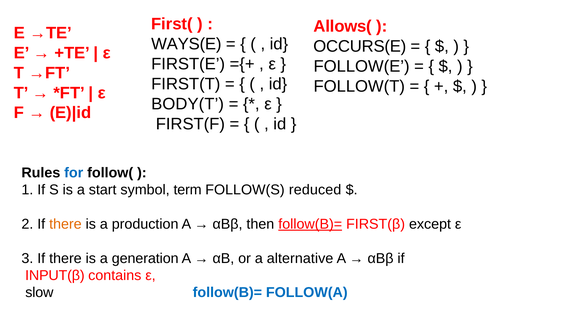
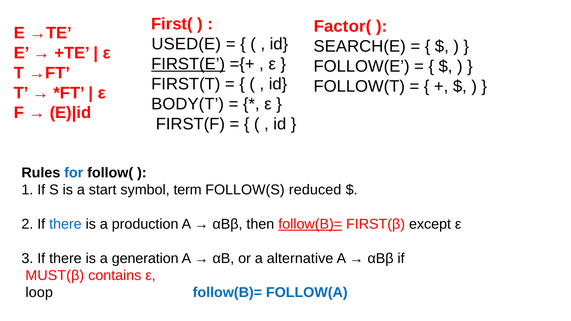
Allows(: Allows( -> Factor(
WAYS(E: WAYS(E -> USED(E
OCCURS(E: OCCURS(E -> SEARCH(E
FIRST(E underline: none -> present
there at (65, 224) colour: orange -> blue
INPUT(β: INPUT(β -> MUST(β
slow: slow -> loop
